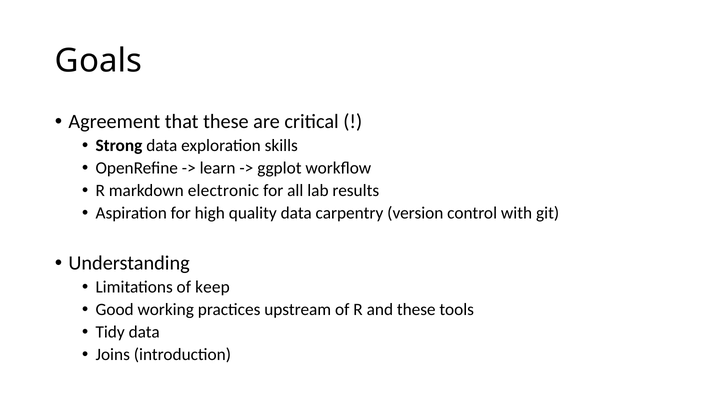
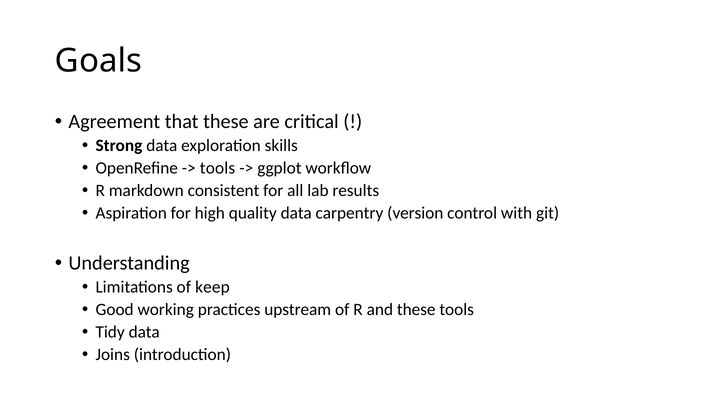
learn at (218, 168): learn -> tools
electronic: electronic -> consistent
